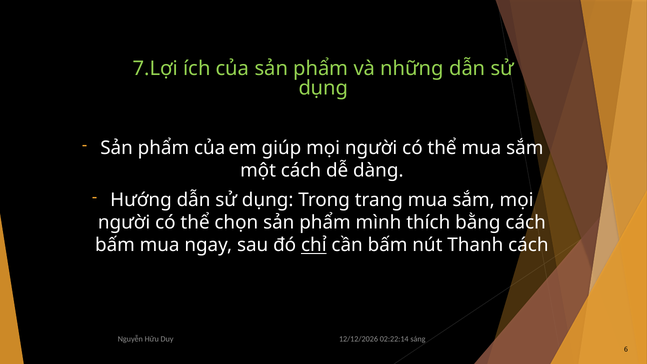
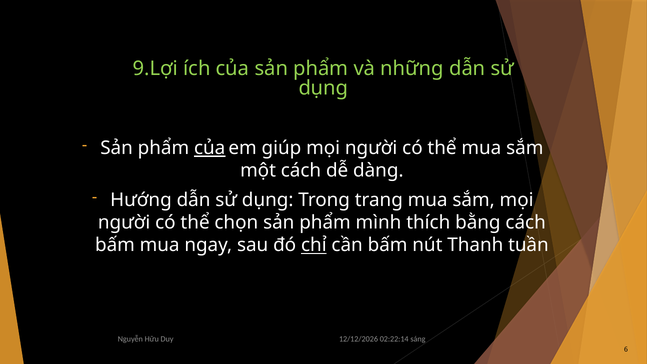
7.Lợi: 7.Lợi -> 9.Lợi
của at (210, 148) underline: none -> present
Thanh cách: cách -> tuần
